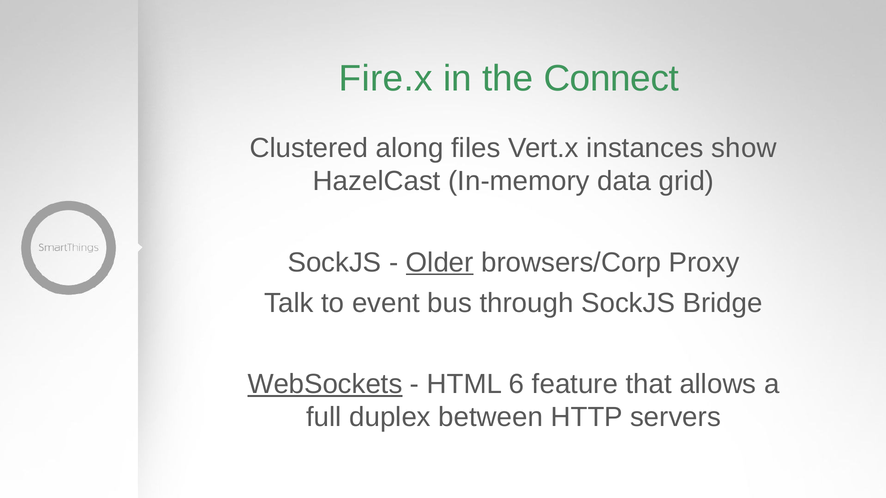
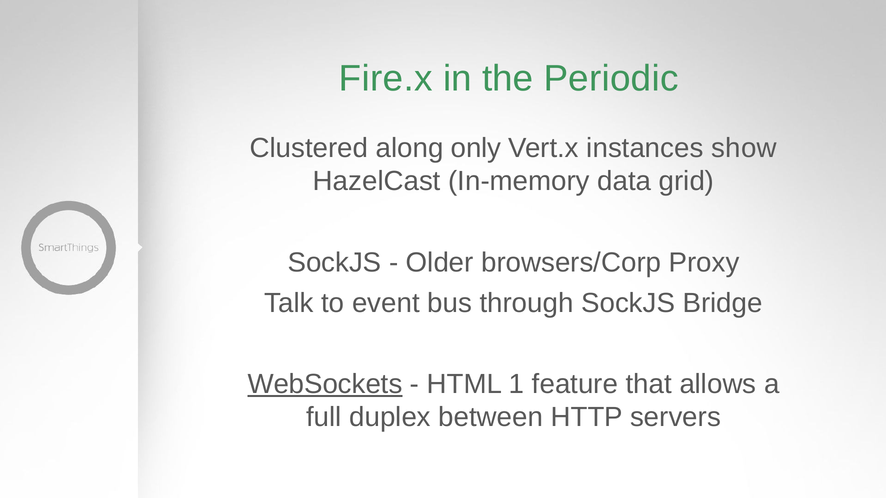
Connect: Connect -> Periodic
files: files -> only
Older underline: present -> none
6: 6 -> 1
